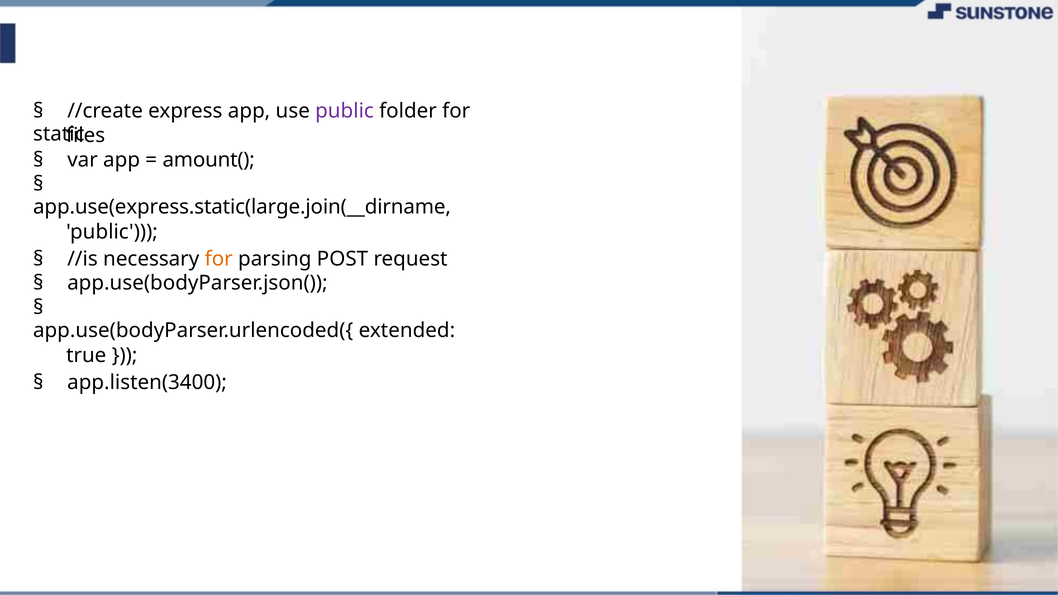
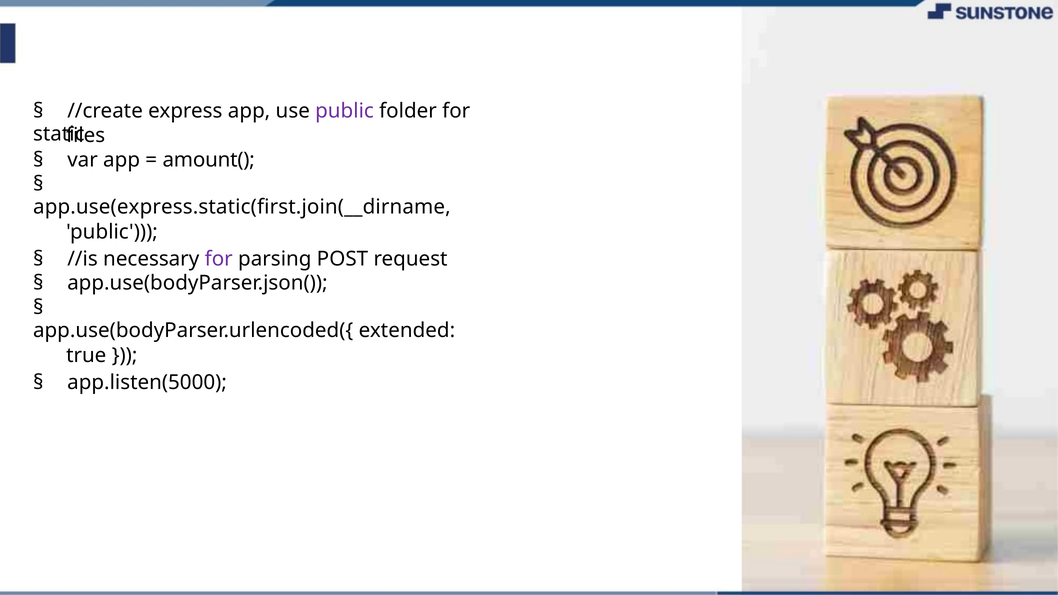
app.use(express.static(large.join(__dirname: app.use(express.static(large.join(__dirname -> app.use(express.static(first.join(__dirname
for at (219, 259) colour: orange -> purple
app.listen(3400: app.listen(3400 -> app.listen(5000
